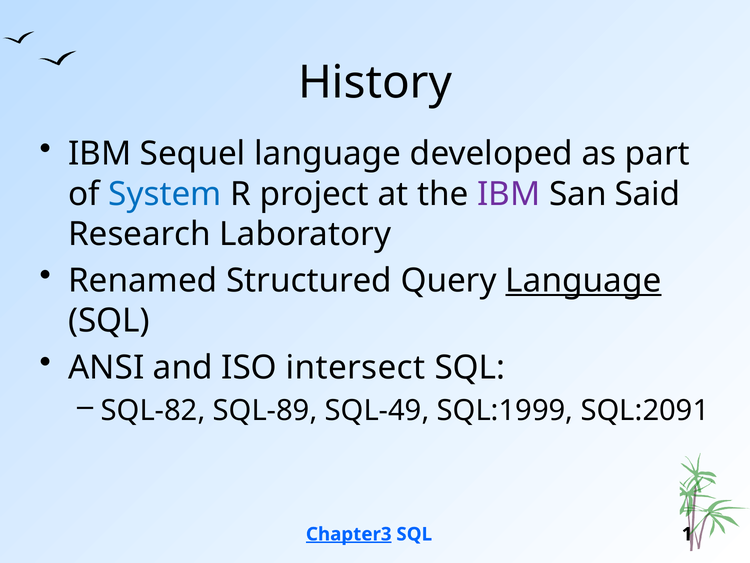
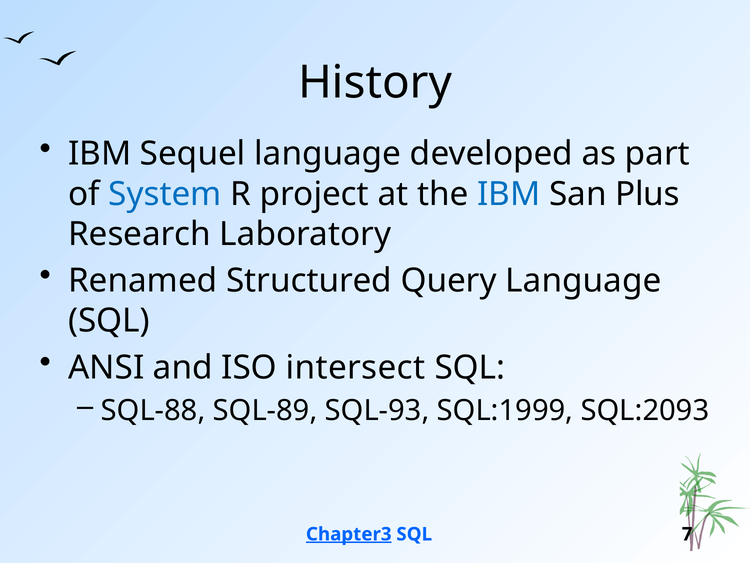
IBM at (509, 194) colour: purple -> blue
Said: Said -> Plus
Language at (583, 281) underline: present -> none
SQL-82: SQL-82 -> SQL-88
SQL-49: SQL-49 -> SQL-93
SQL:2091: SQL:2091 -> SQL:2093
1: 1 -> 7
